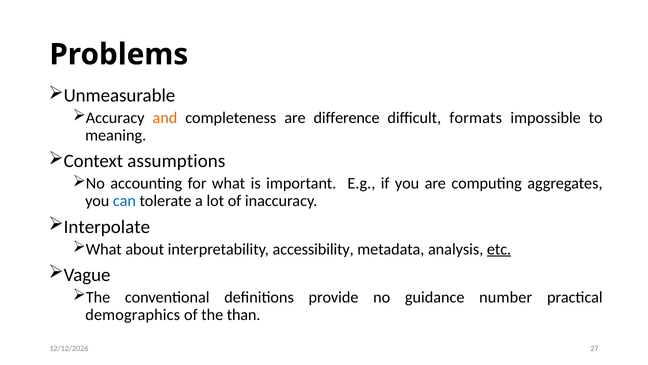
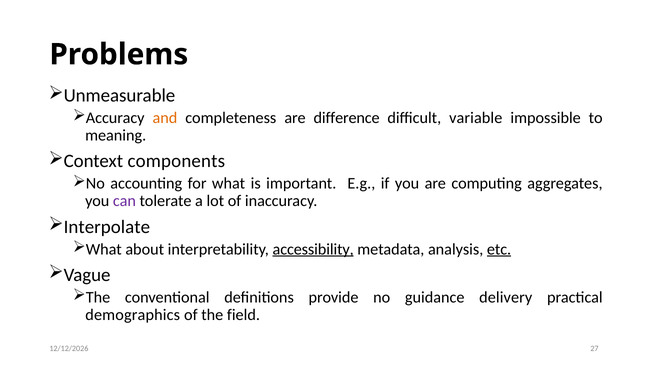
formats: formats -> variable
assumptions: assumptions -> components
can colour: blue -> purple
accessibility underline: none -> present
number: number -> delivery
than: than -> field
